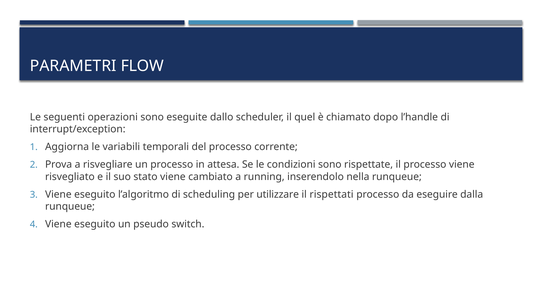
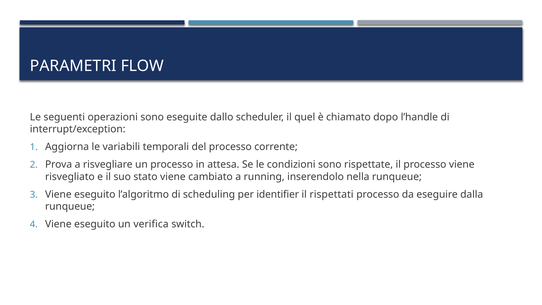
utilizzare: utilizzare -> identifier
pseudo: pseudo -> verifica
